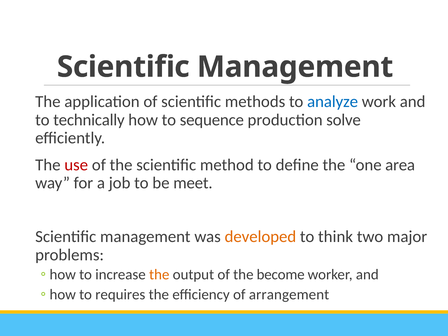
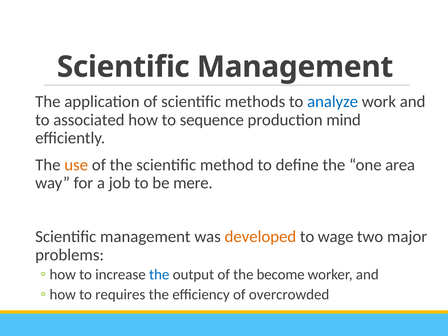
technically: technically -> associated
solve: solve -> mind
use colour: red -> orange
meet: meet -> mere
think: think -> wage
the at (159, 275) colour: orange -> blue
arrangement: arrangement -> overcrowded
